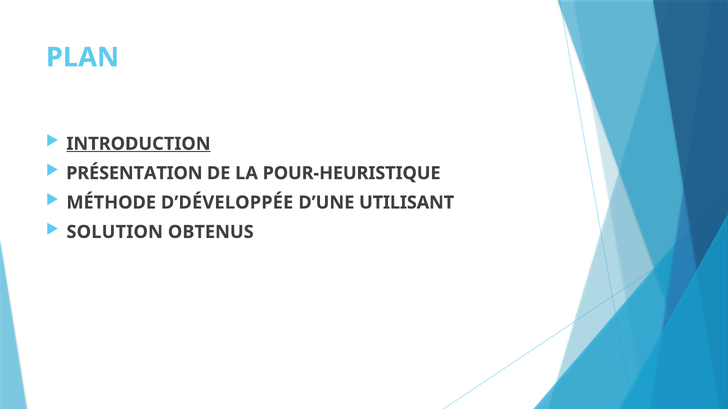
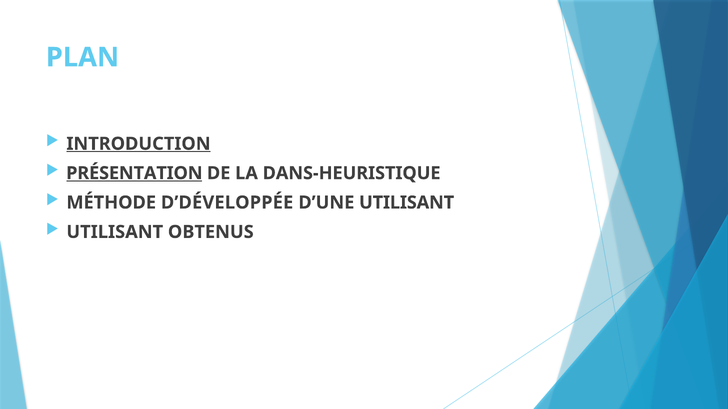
PRÉSENTATION underline: none -> present
POUR-HEURISTIQUE: POUR-HEURISTIQUE -> DANS-HEURISTIQUE
SOLUTION at (115, 232): SOLUTION -> UTILISANT
